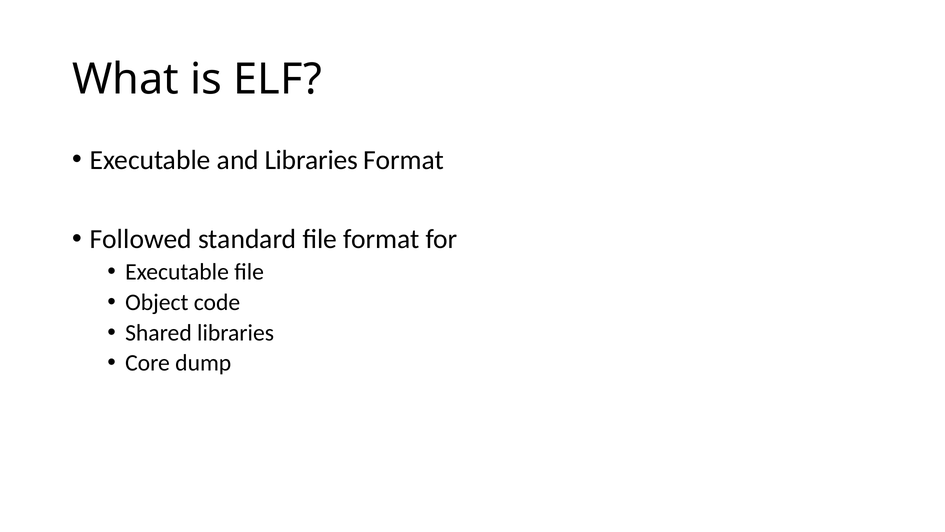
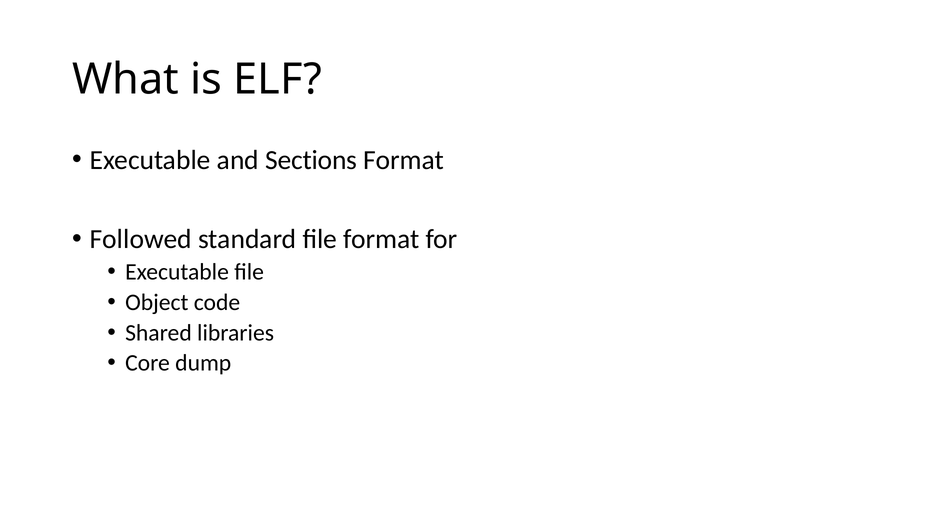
and Libraries: Libraries -> Sections
